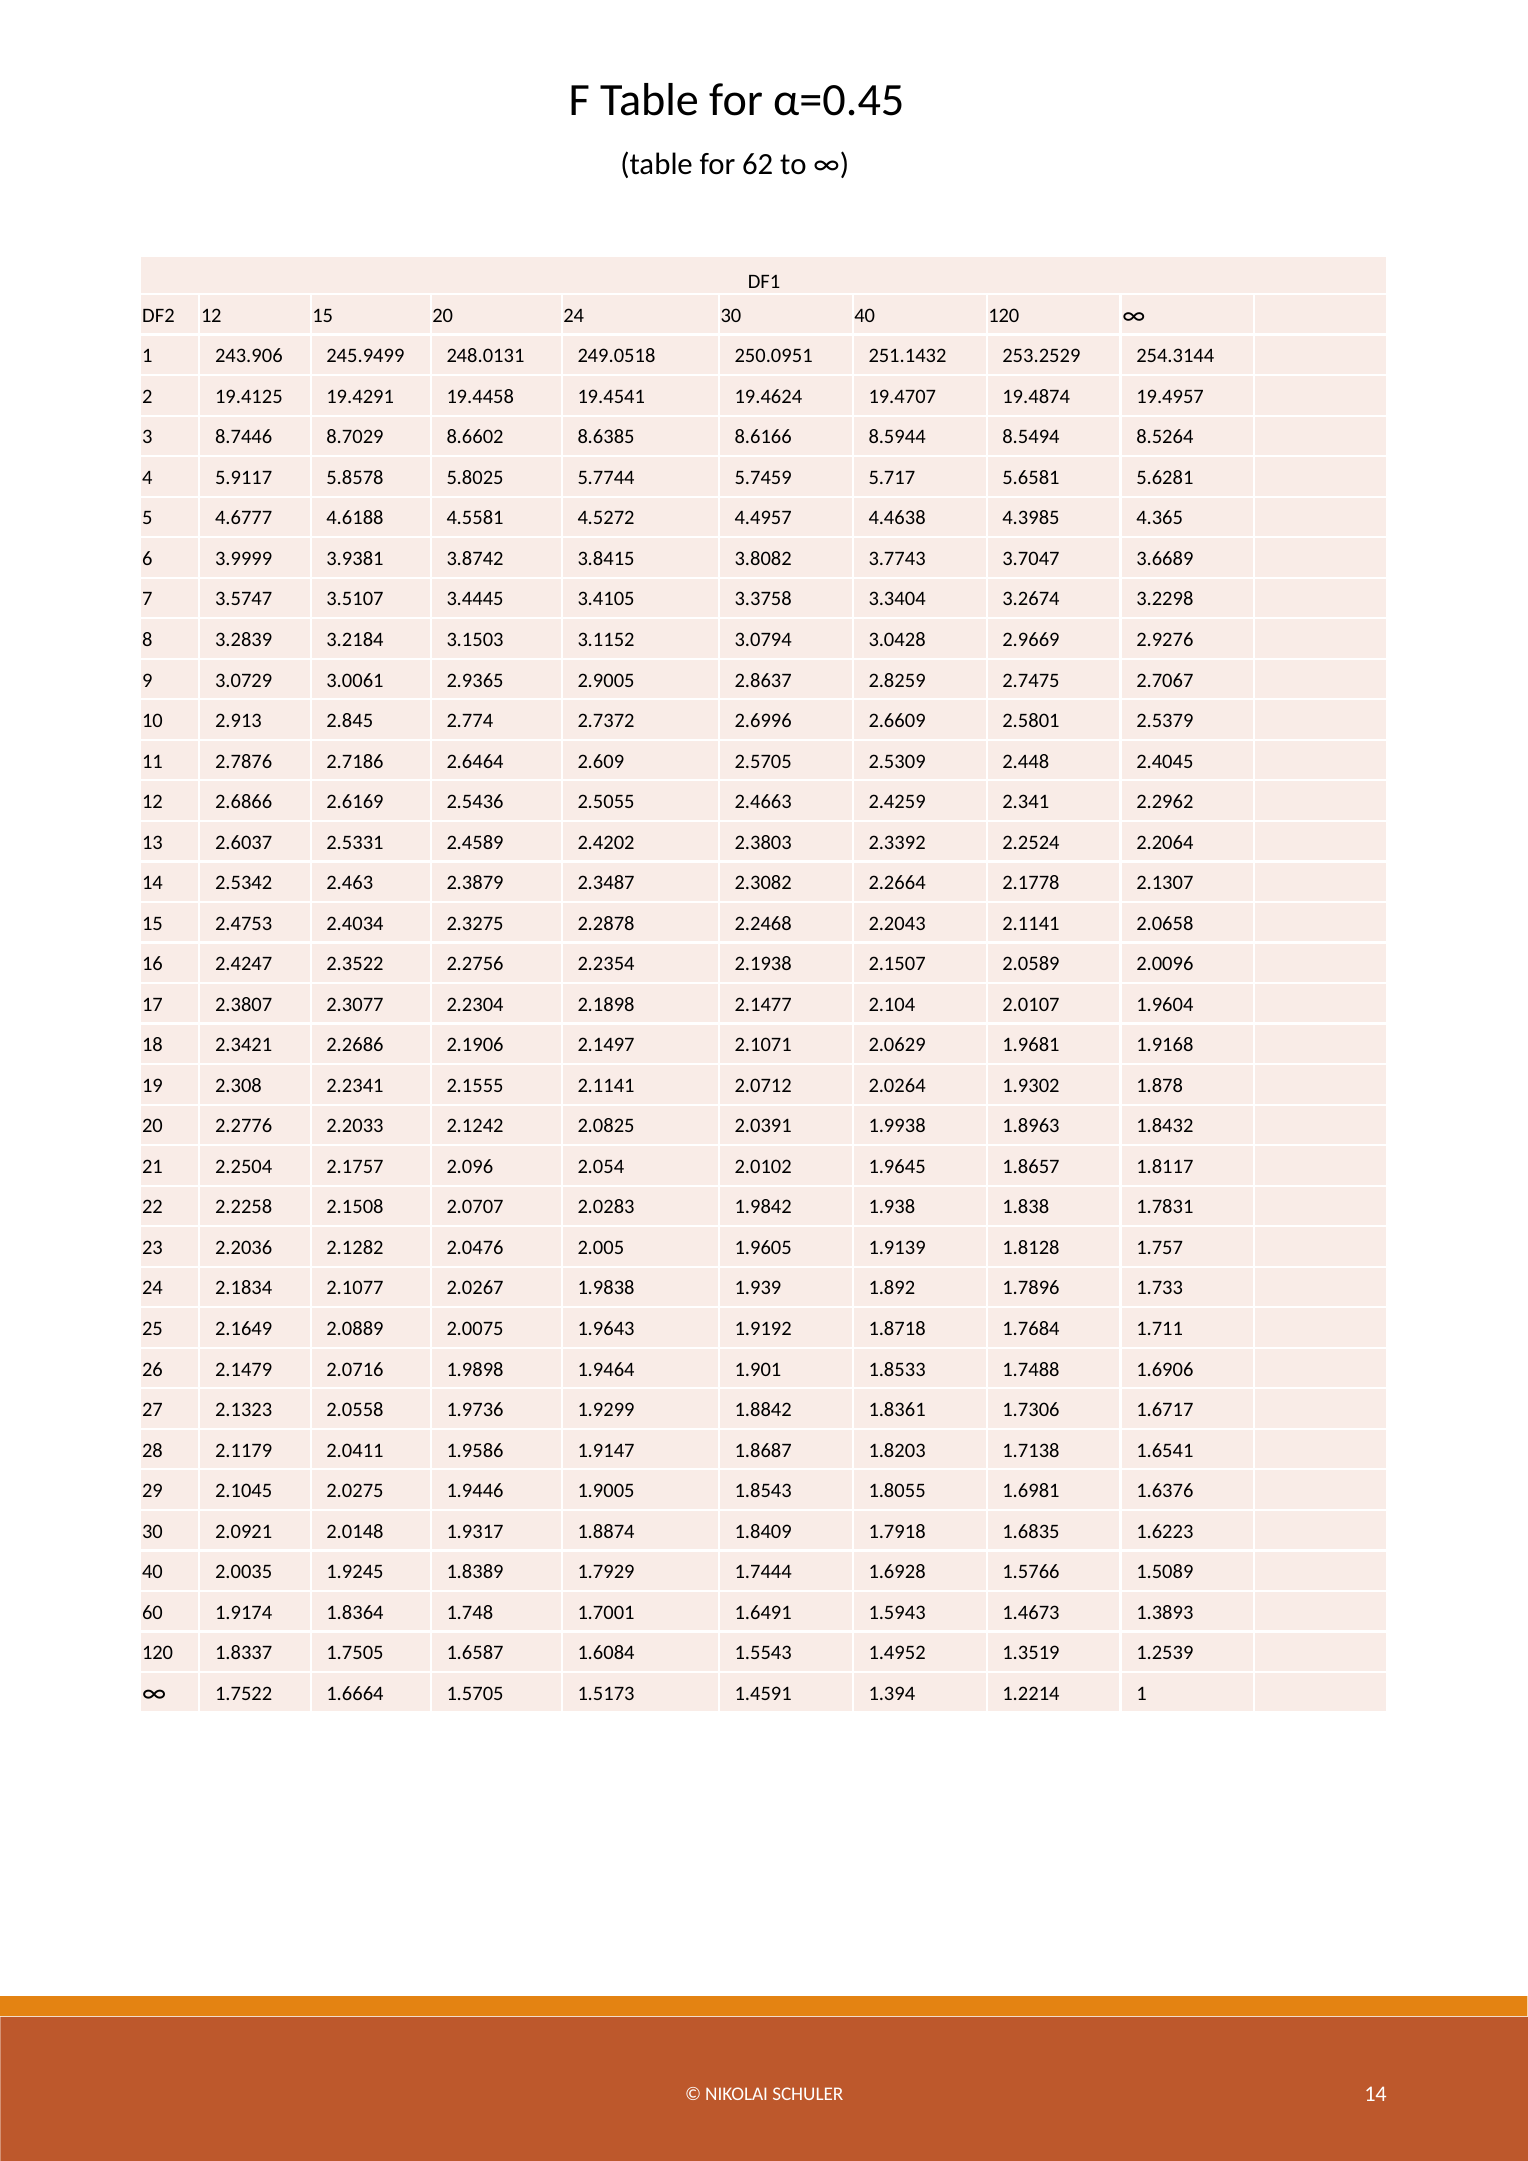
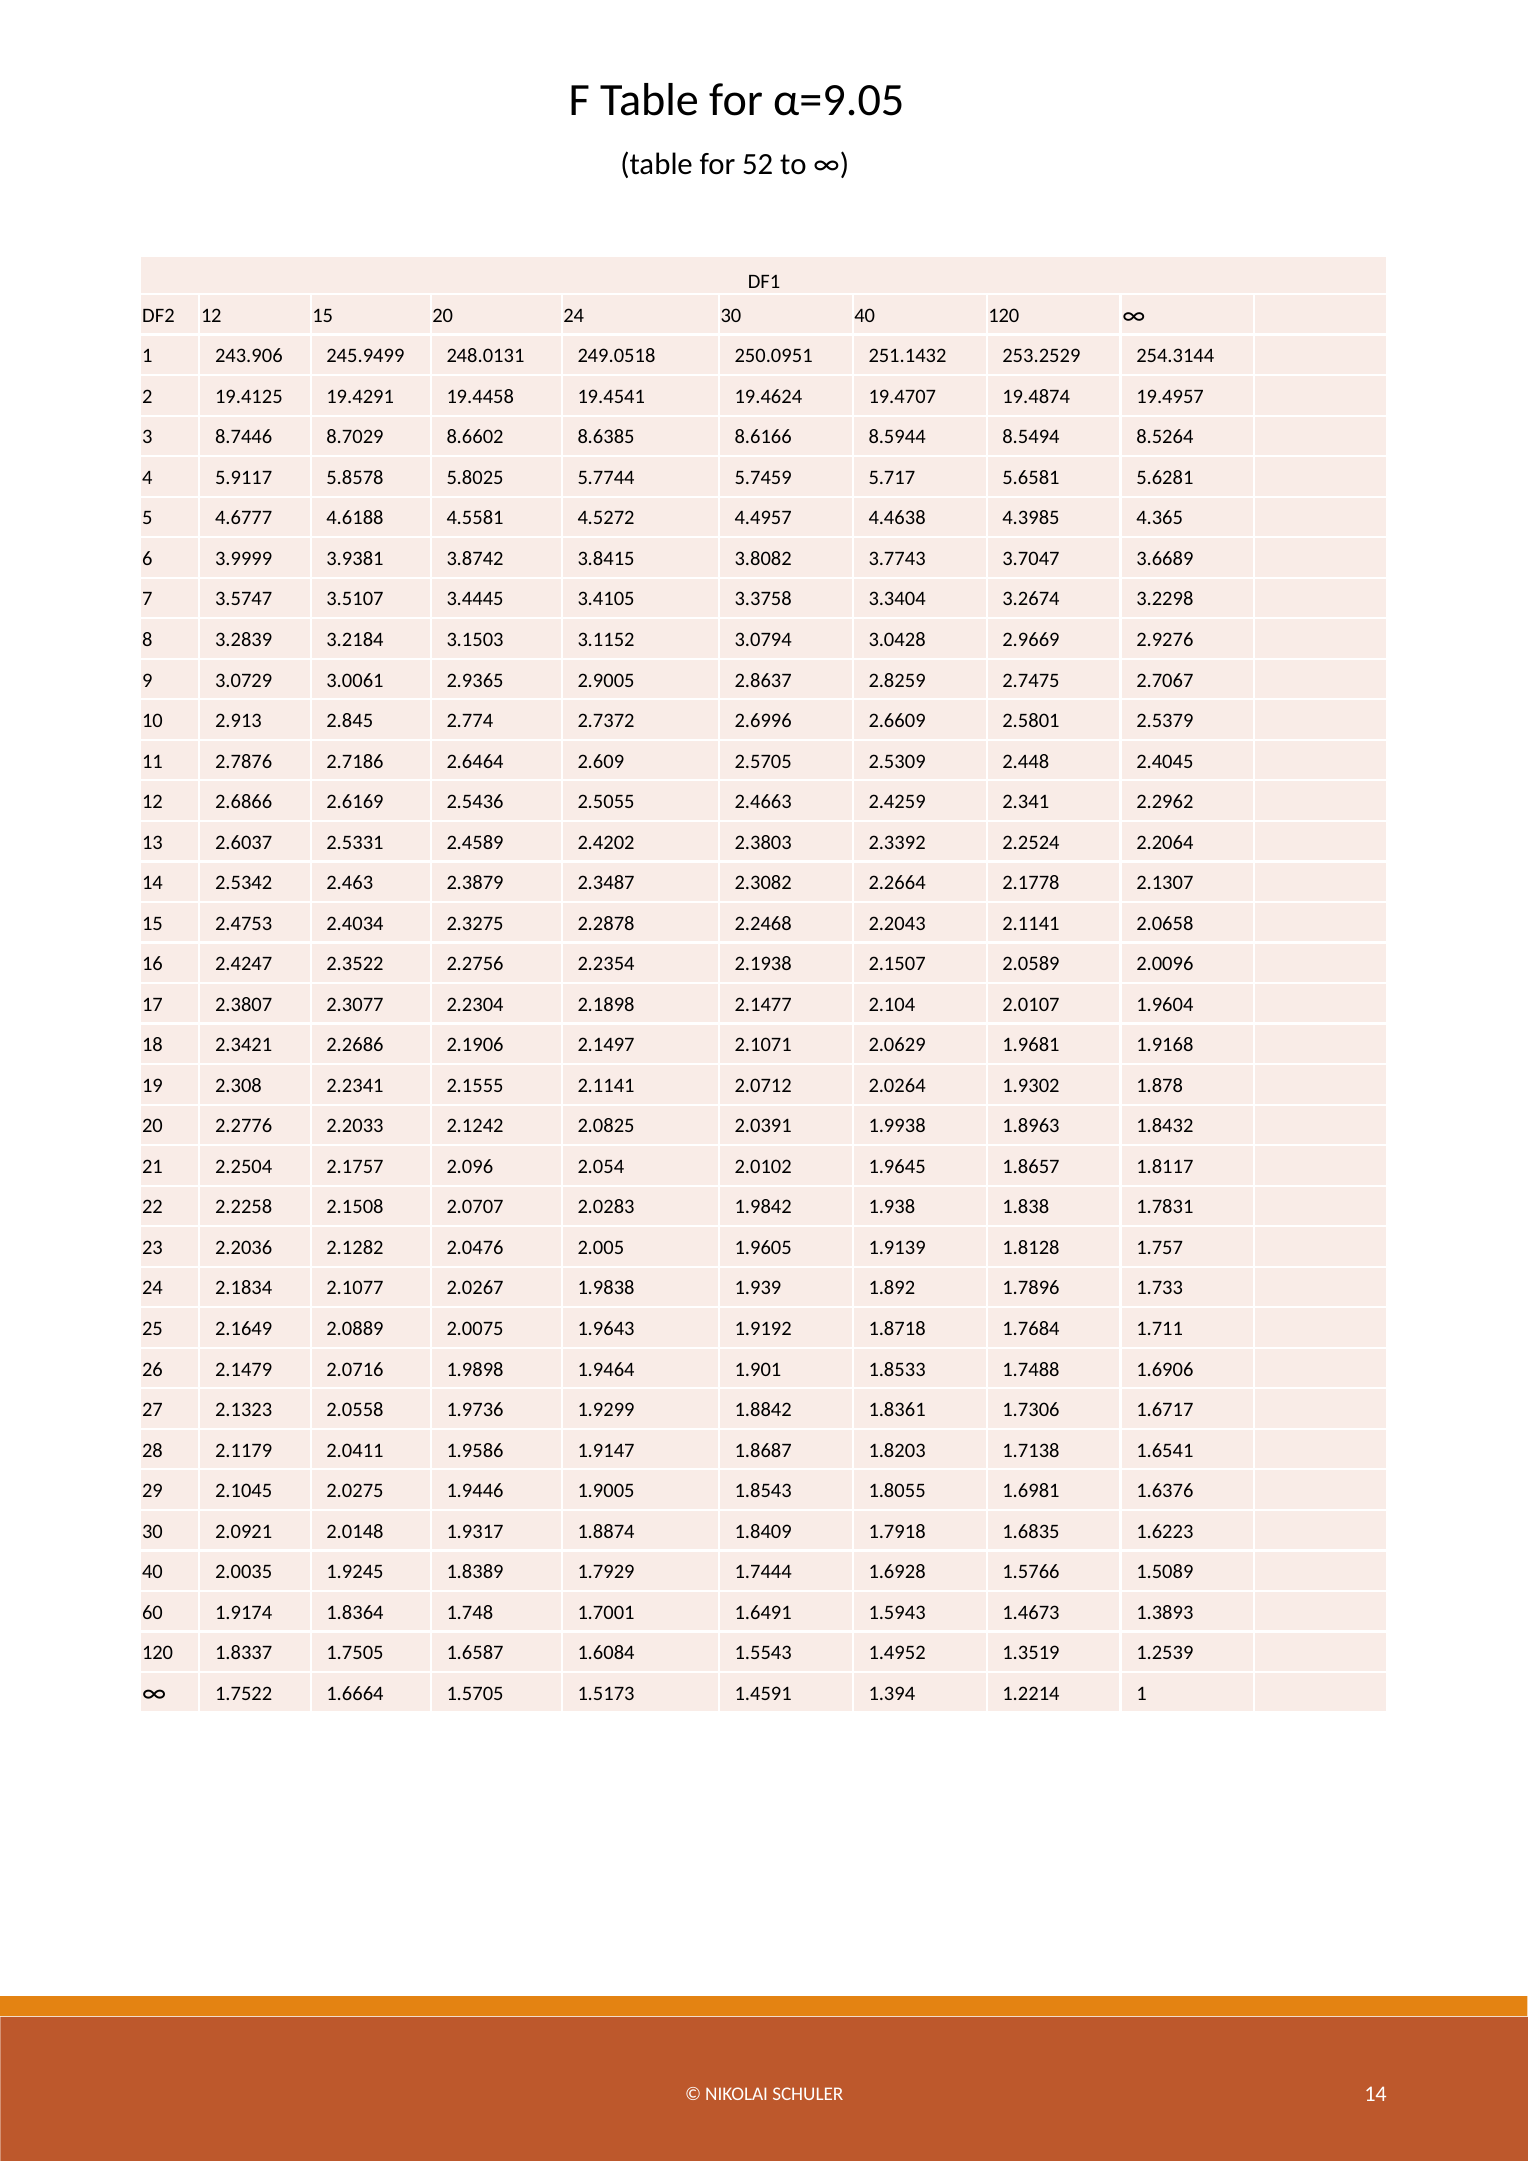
α=0.45: α=0.45 -> α=9.05
62: 62 -> 52
